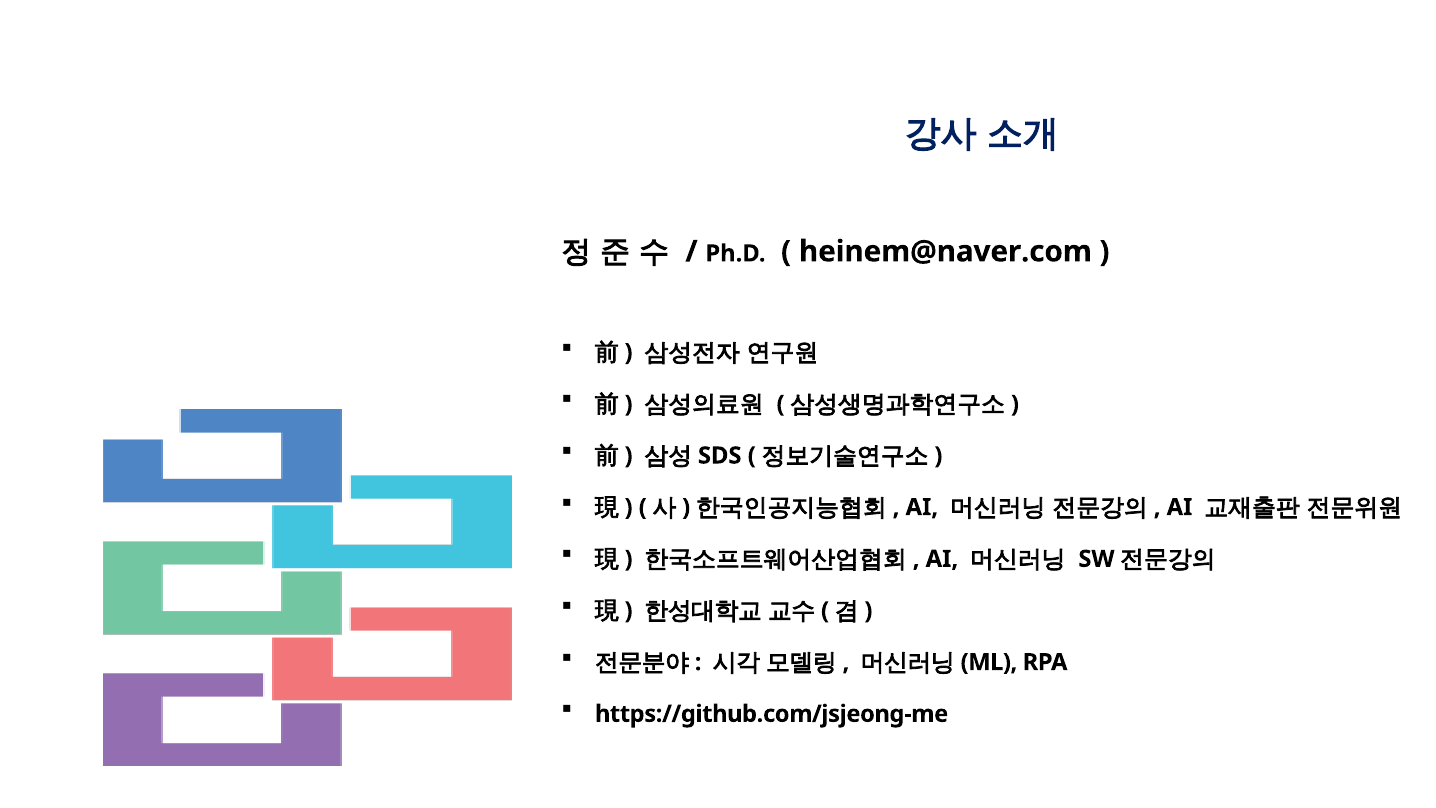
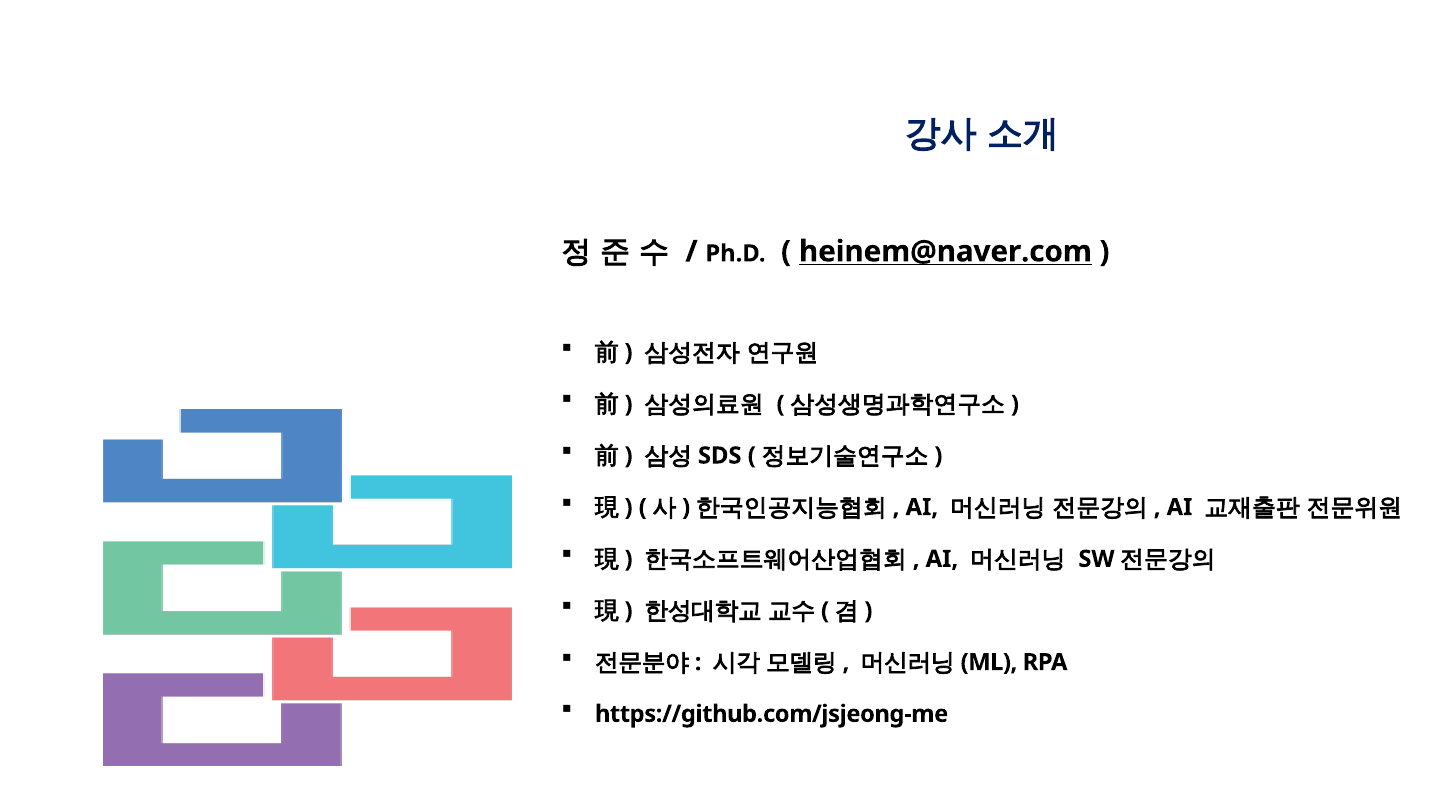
heinem@naver.com underline: none -> present
